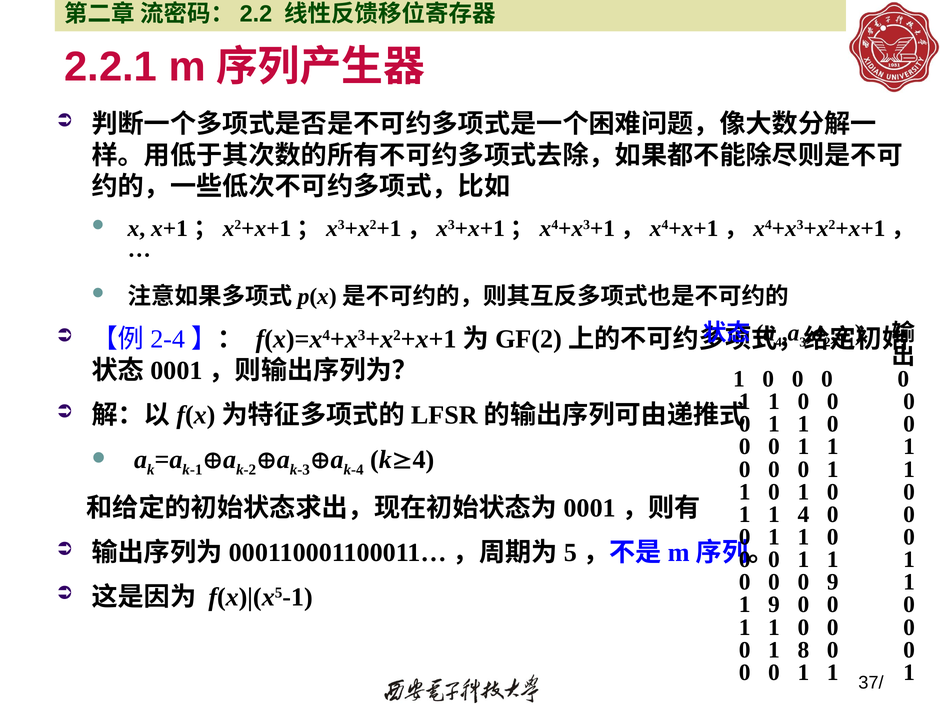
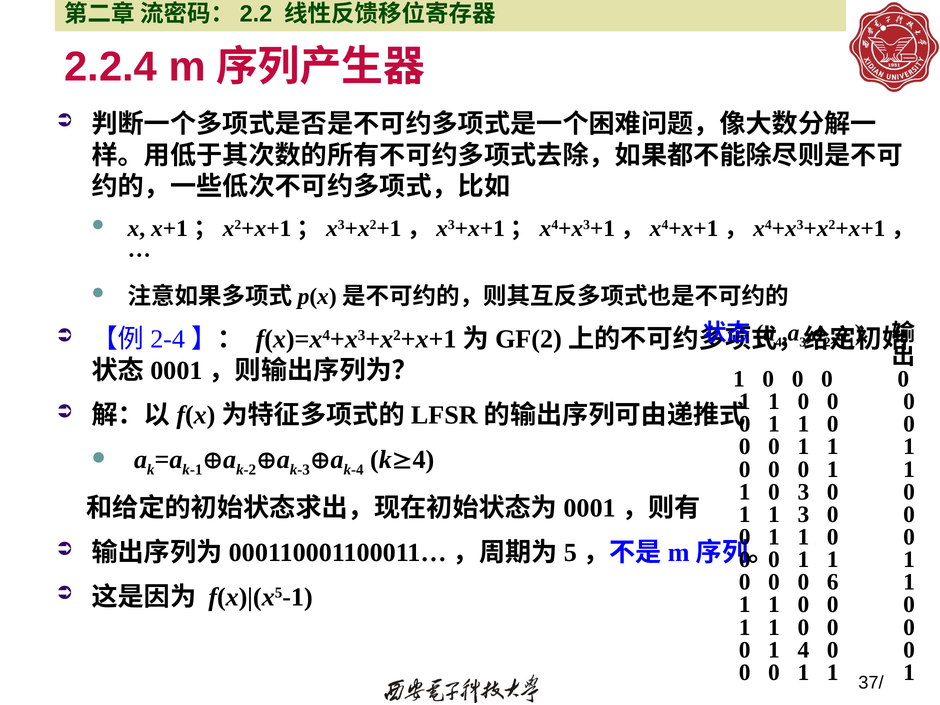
2.2.1: 2.2.1 -> 2.2.4
1 0 1: 1 -> 3
1 4: 4 -> 3
0 9: 9 -> 6
9 at (774, 605): 9 -> 1
1 8: 8 -> 4
